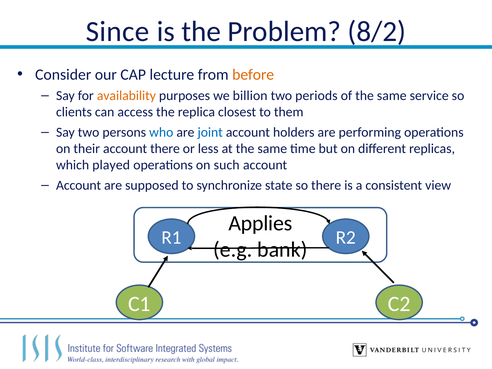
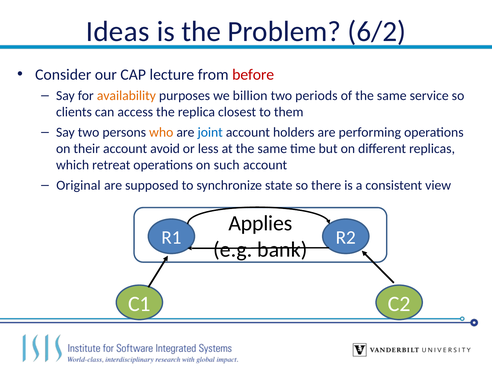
Since: Since -> Ideas
8/2: 8/2 -> 6/2
before colour: orange -> red
who colour: blue -> orange
account there: there -> avoid
played: played -> retreat
Account at (79, 185): Account -> Original
